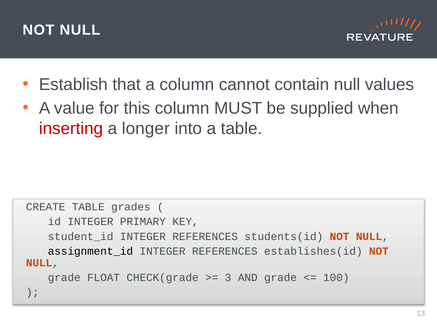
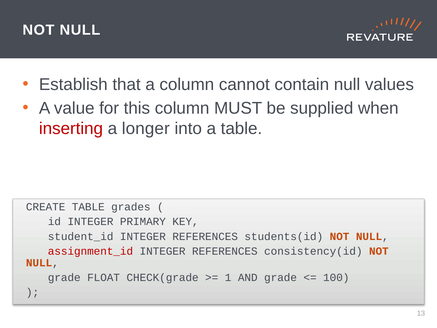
assignment_id colour: black -> red
establishes(id: establishes(id -> consistency(id
3: 3 -> 1
